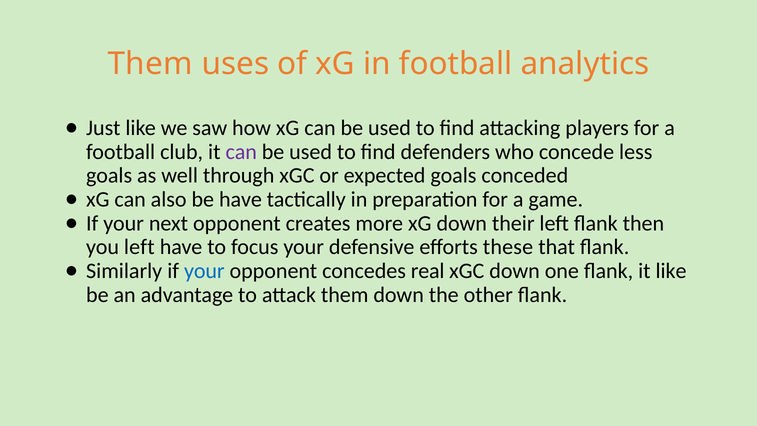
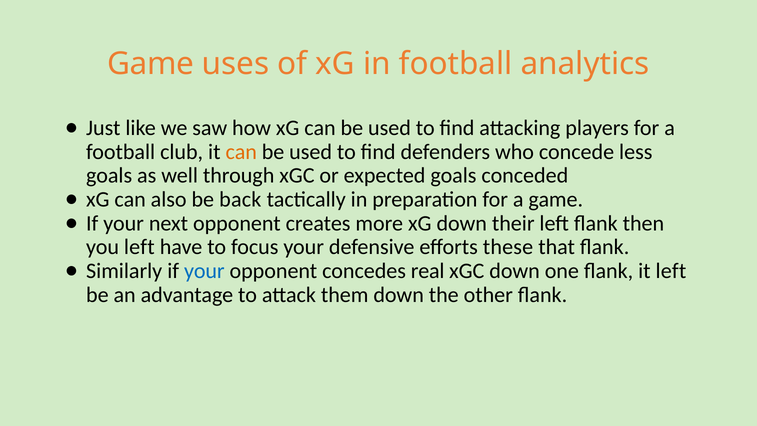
Them at (150, 64): Them -> Game
can at (241, 152) colour: purple -> orange
be have: have -> back
it like: like -> left
